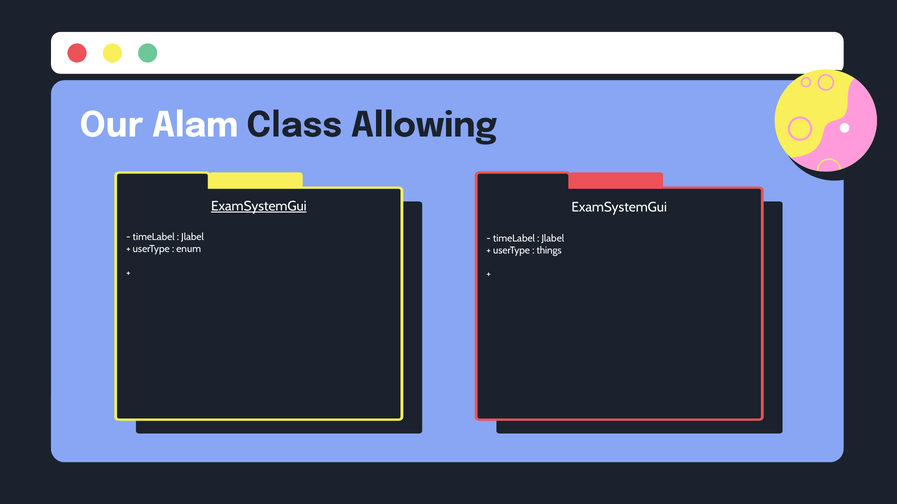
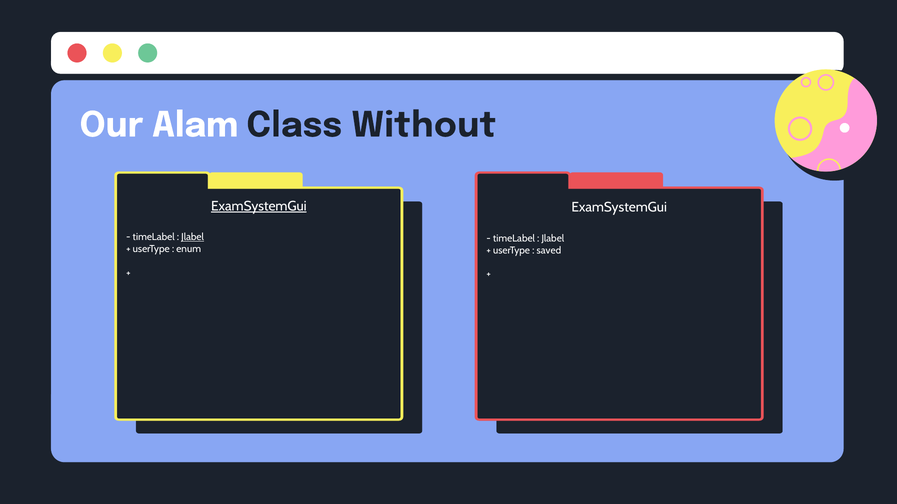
Allowing: Allowing -> Without
Jlabel at (193, 237) underline: none -> present
things: things -> saved
